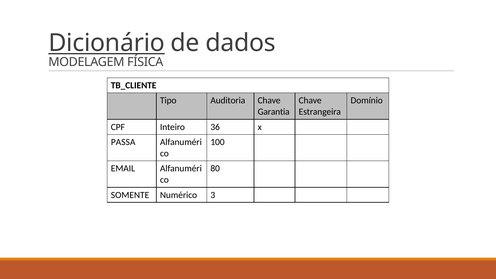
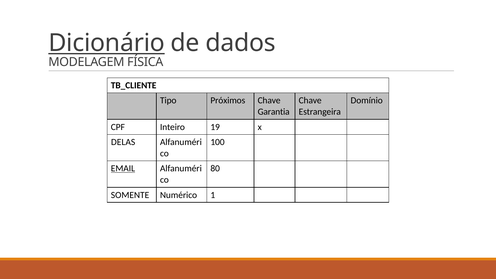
Auditoria: Auditoria -> Próximos
36: 36 -> 19
PASSA: PASSA -> DELAS
EMAIL underline: none -> present
3: 3 -> 1
